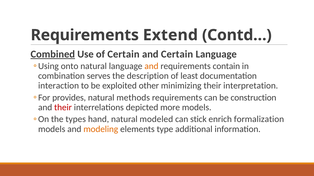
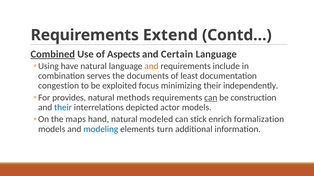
of Certain: Certain -> Aspects
onto: onto -> have
contain: contain -> include
description: description -> documents
interaction: interaction -> congestion
other: other -> focus
interpretation: interpretation -> independently
can at (211, 98) underline: none -> present
their at (63, 108) colour: red -> blue
more: more -> actor
types: types -> maps
modeling colour: orange -> blue
type: type -> turn
